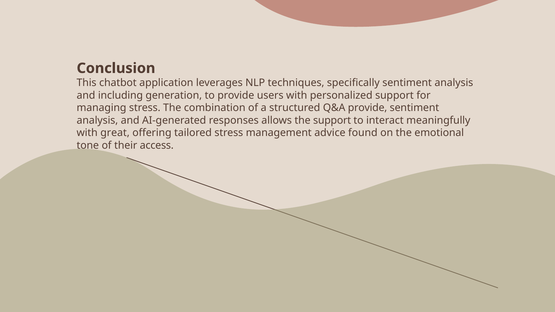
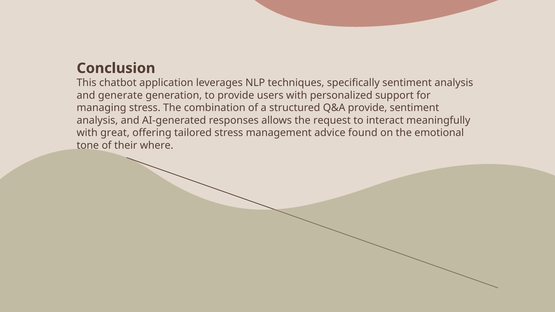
including: including -> generate
the support: support -> request
access: access -> where
